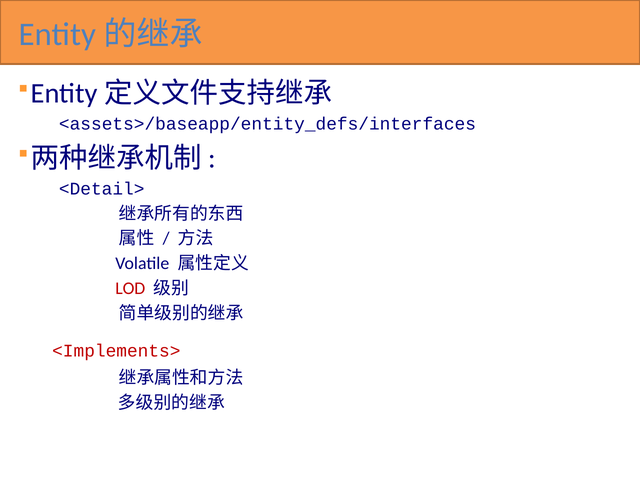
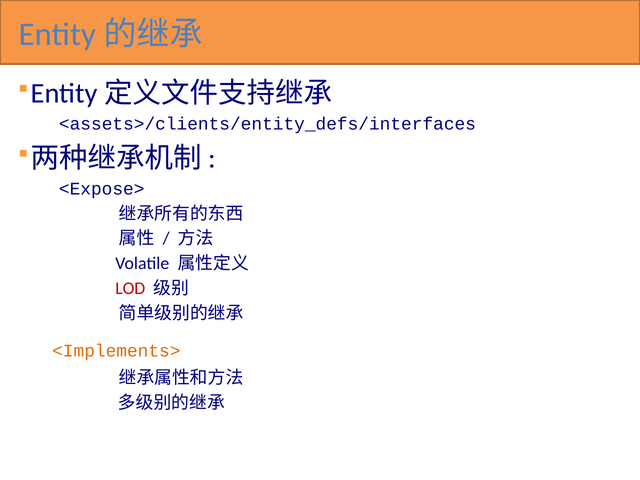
<assets>/baseapp/entity_defs/interfaces: <assets>/baseapp/entity_defs/interfaces -> <assets>/clients/entity_defs/interfaces
<Detail>: <Detail> -> <Expose>
<Implements> colour: red -> orange
